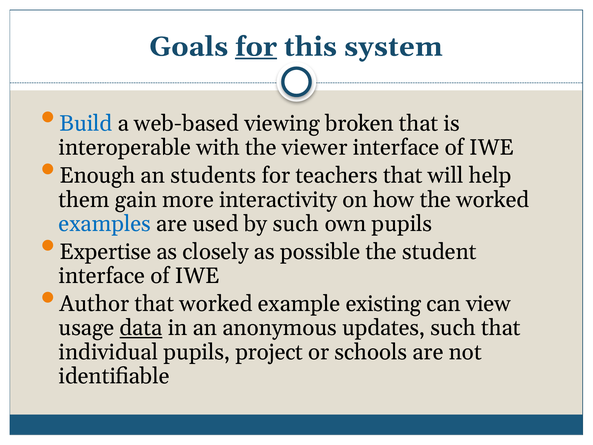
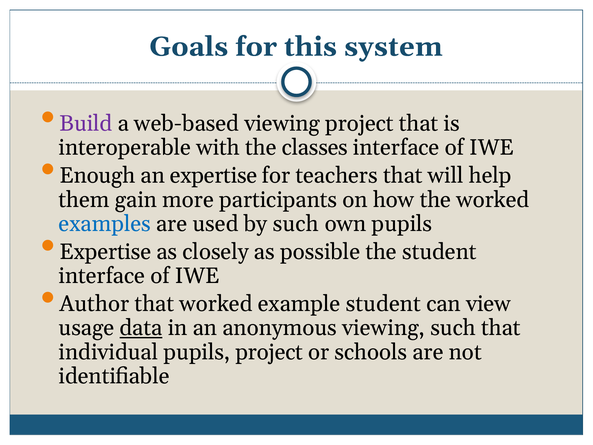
for at (256, 47) underline: present -> none
Build colour: blue -> purple
viewing broken: broken -> project
viewer: viewer -> classes
an students: students -> expertise
interactivity: interactivity -> participants
example existing: existing -> student
anonymous updates: updates -> viewing
